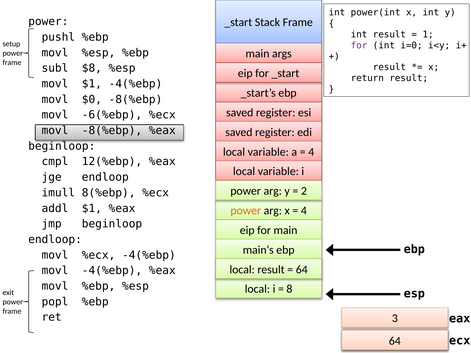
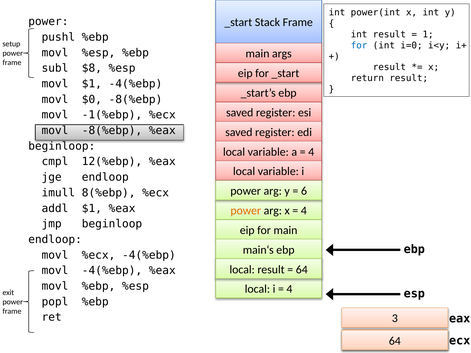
for at (359, 45) colour: purple -> blue
-6(%ebp: -6(%ebp -> -1(%ebp
2: 2 -> 6
8 at (289, 289): 8 -> 4
